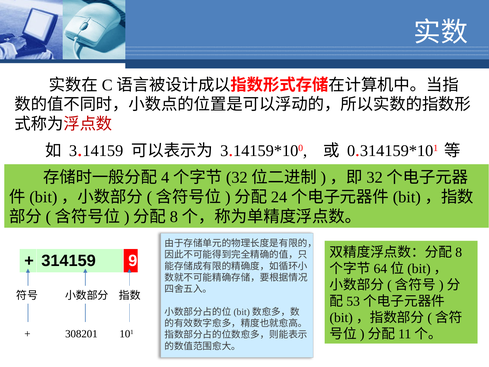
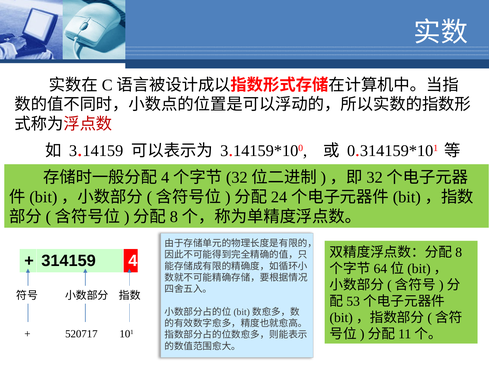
9: 9 -> 4
308201: 308201 -> 520717
